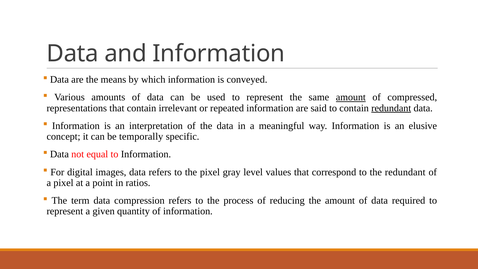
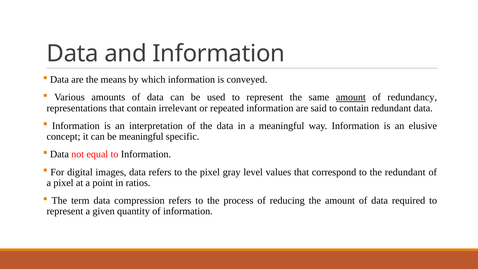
compressed: compressed -> redundancy
redundant at (391, 108) underline: present -> none
be temporally: temporally -> meaningful
